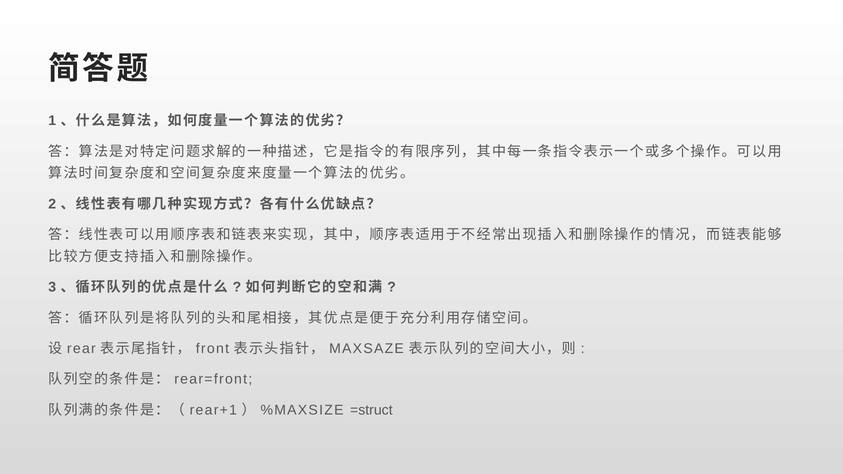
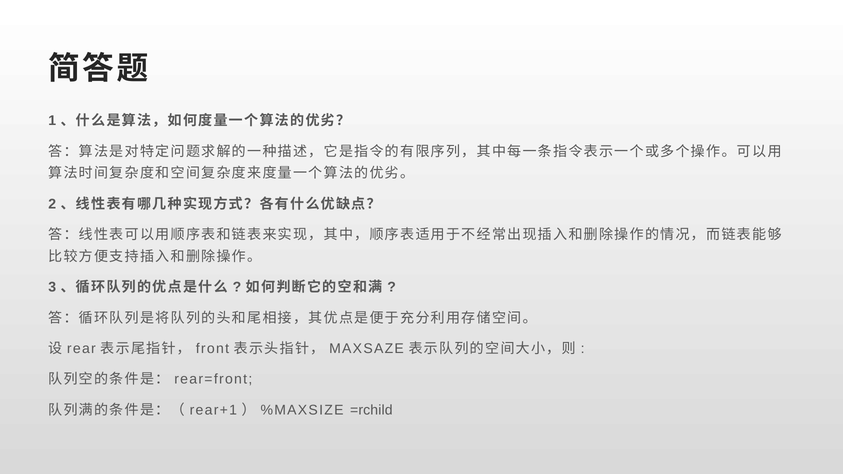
=struct: =struct -> =rchild
